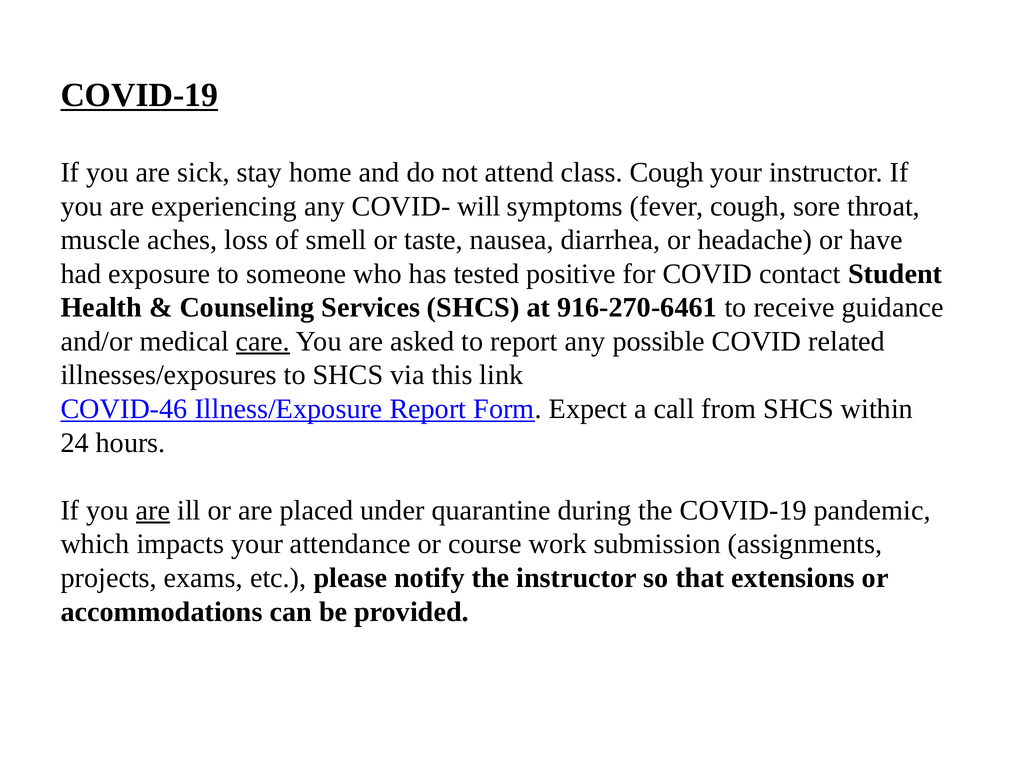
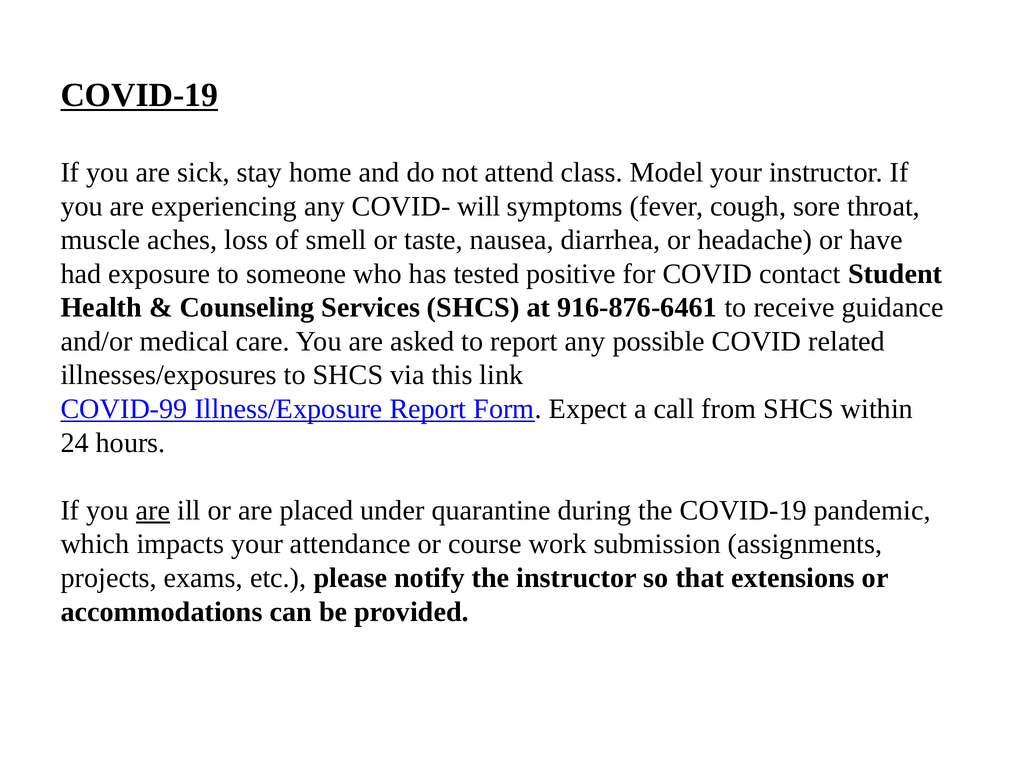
class Cough: Cough -> Model
916-270-6461: 916-270-6461 -> 916-876-6461
care underline: present -> none
COVID-46: COVID-46 -> COVID-99
